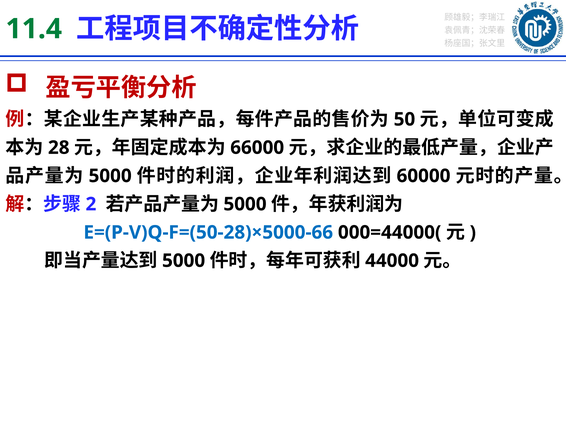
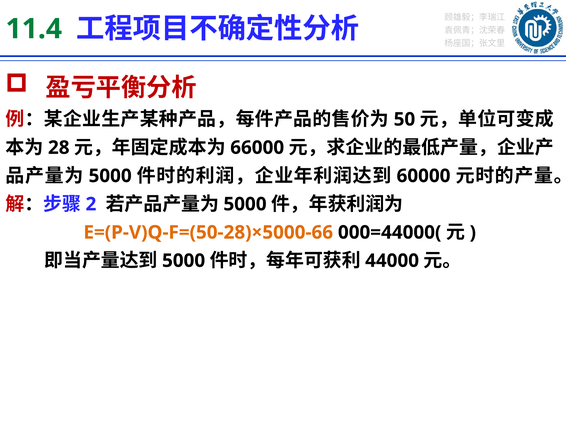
E=(P-V)Q-F=(50-28)×5000-66 colour: blue -> orange
